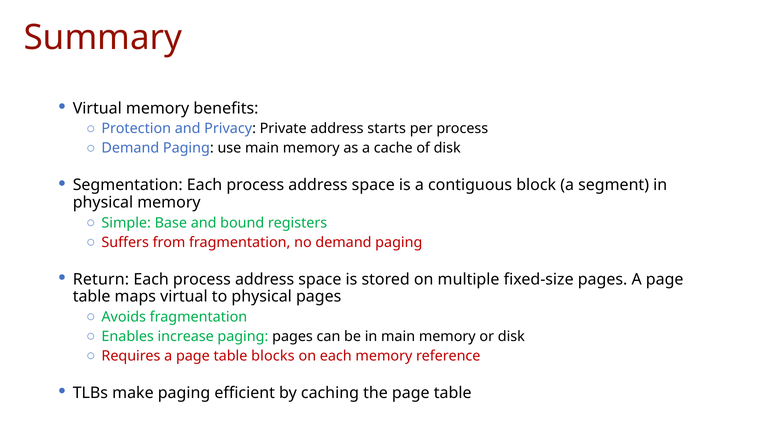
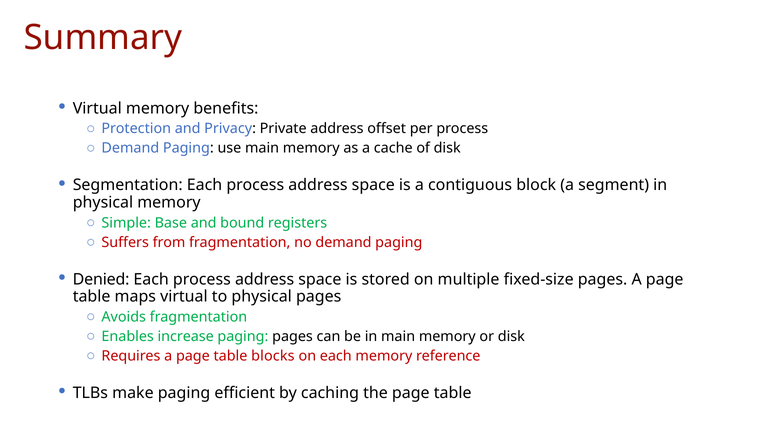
starts: starts -> offset
Return: Return -> Denied
